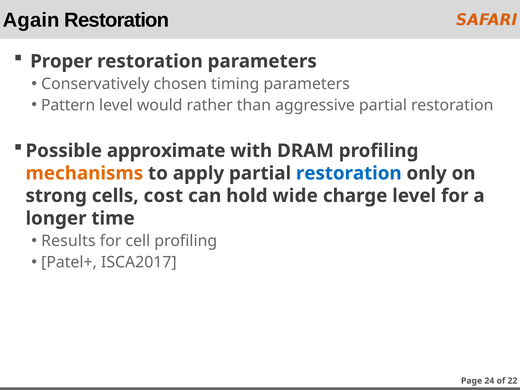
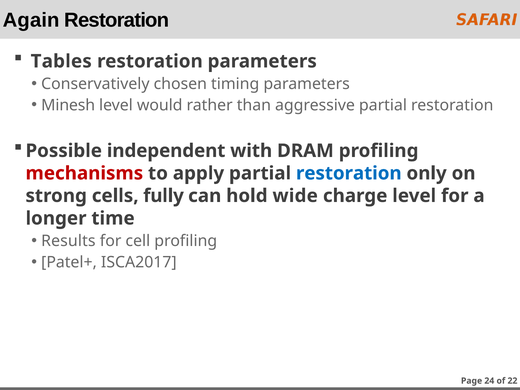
Proper: Proper -> Tables
Pattern: Pattern -> Minesh
approximate: approximate -> independent
mechanisms colour: orange -> red
cost: cost -> fully
